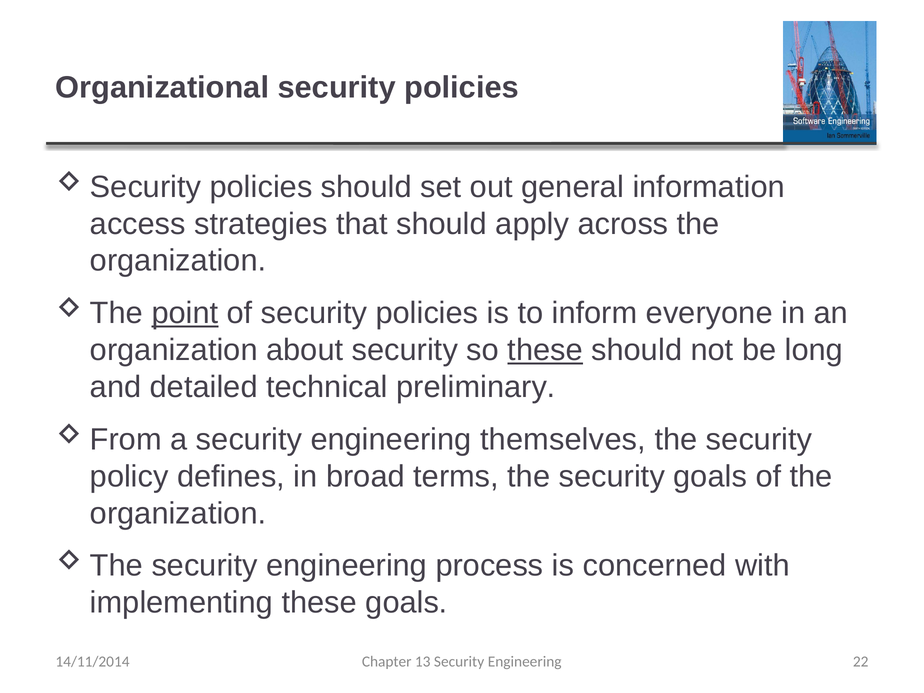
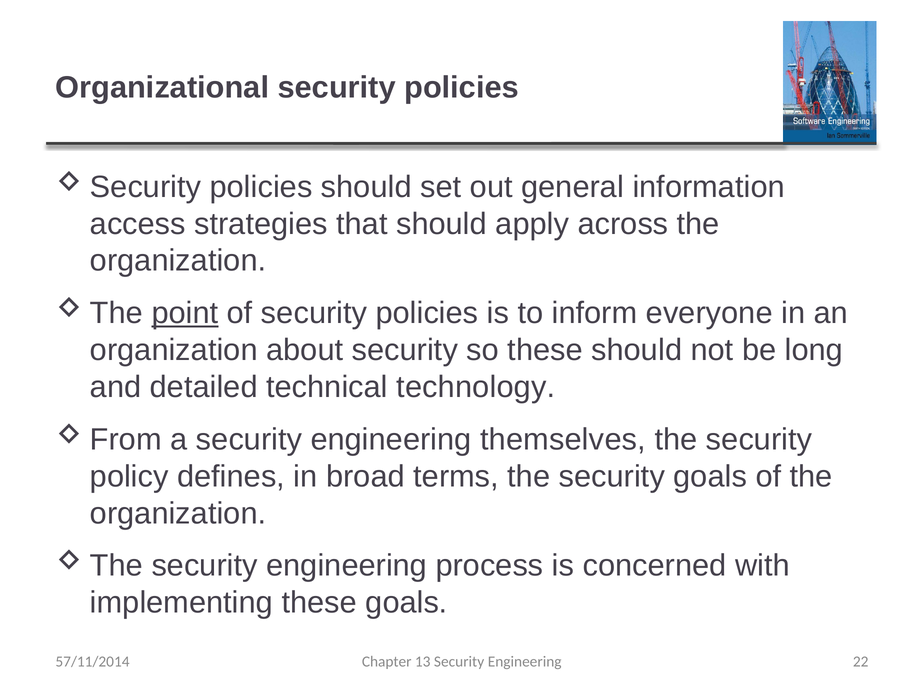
these at (545, 350) underline: present -> none
preliminary: preliminary -> technology
14/11/2014: 14/11/2014 -> 57/11/2014
